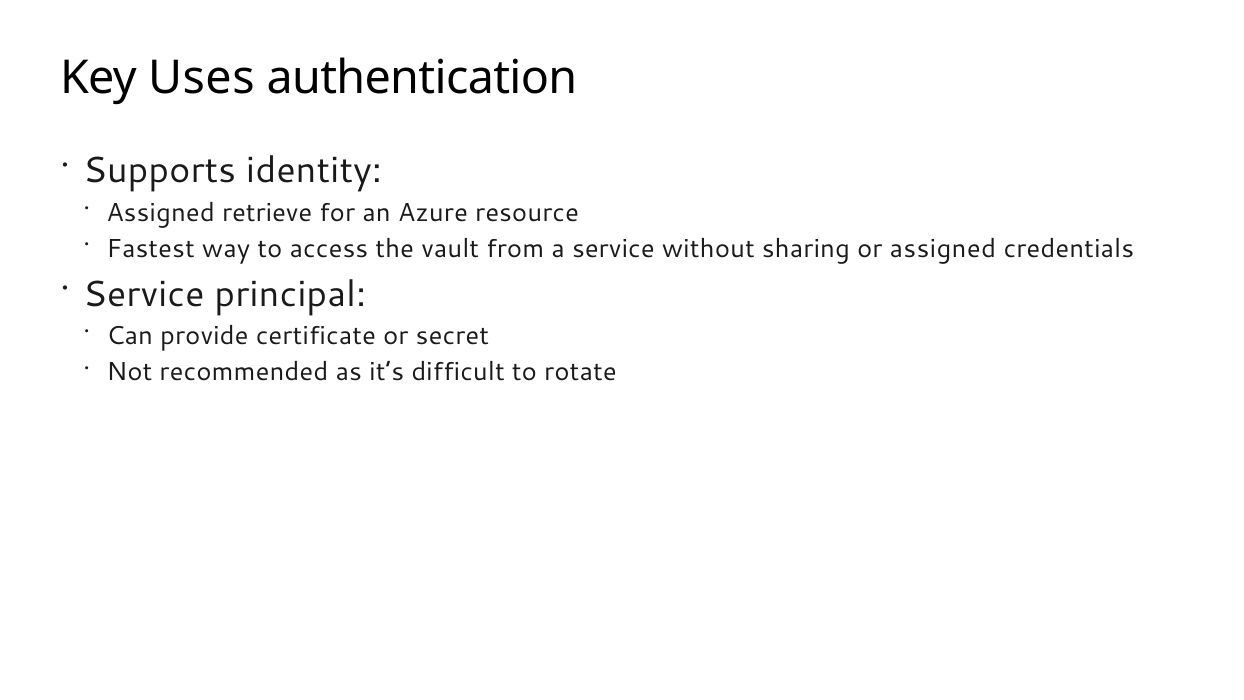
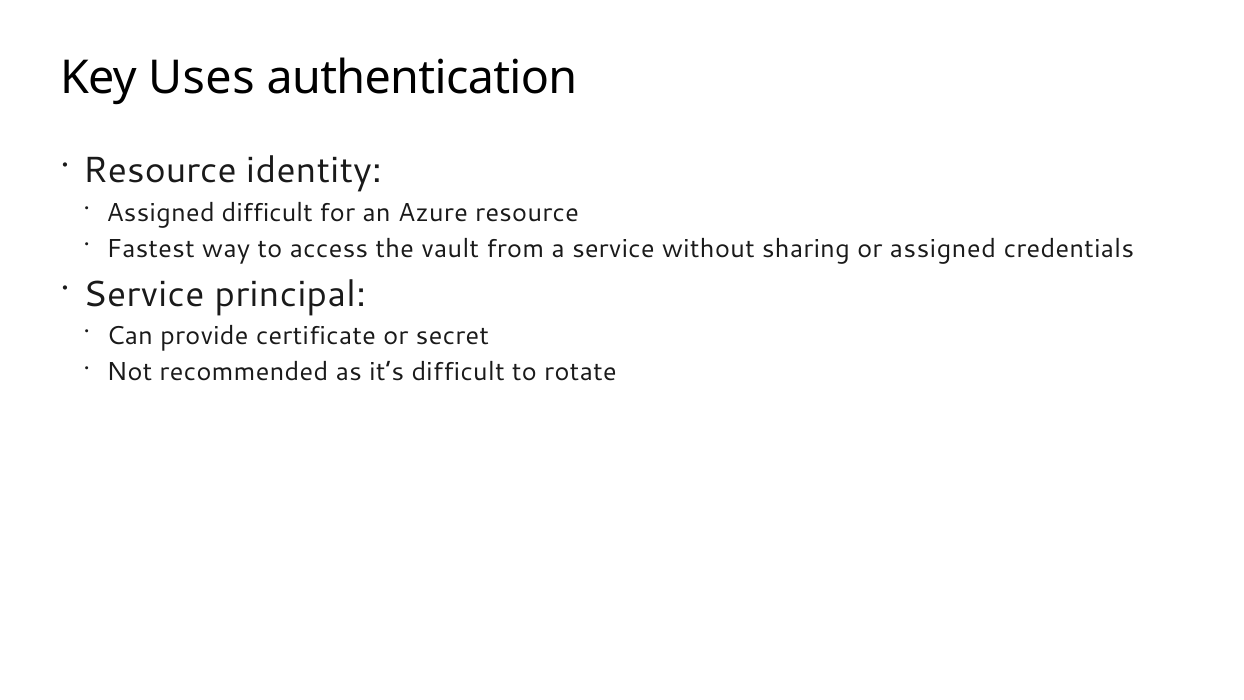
Supports at (160, 171): Supports -> Resource
Assigned retrieve: retrieve -> difficult
